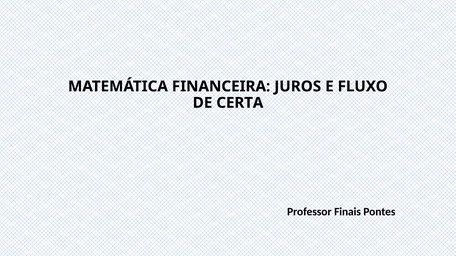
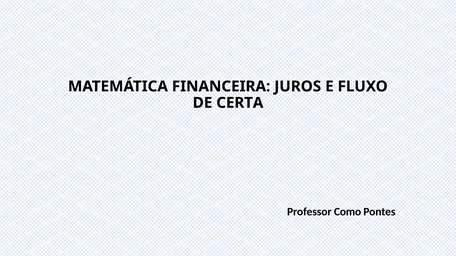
Finais: Finais -> Como
